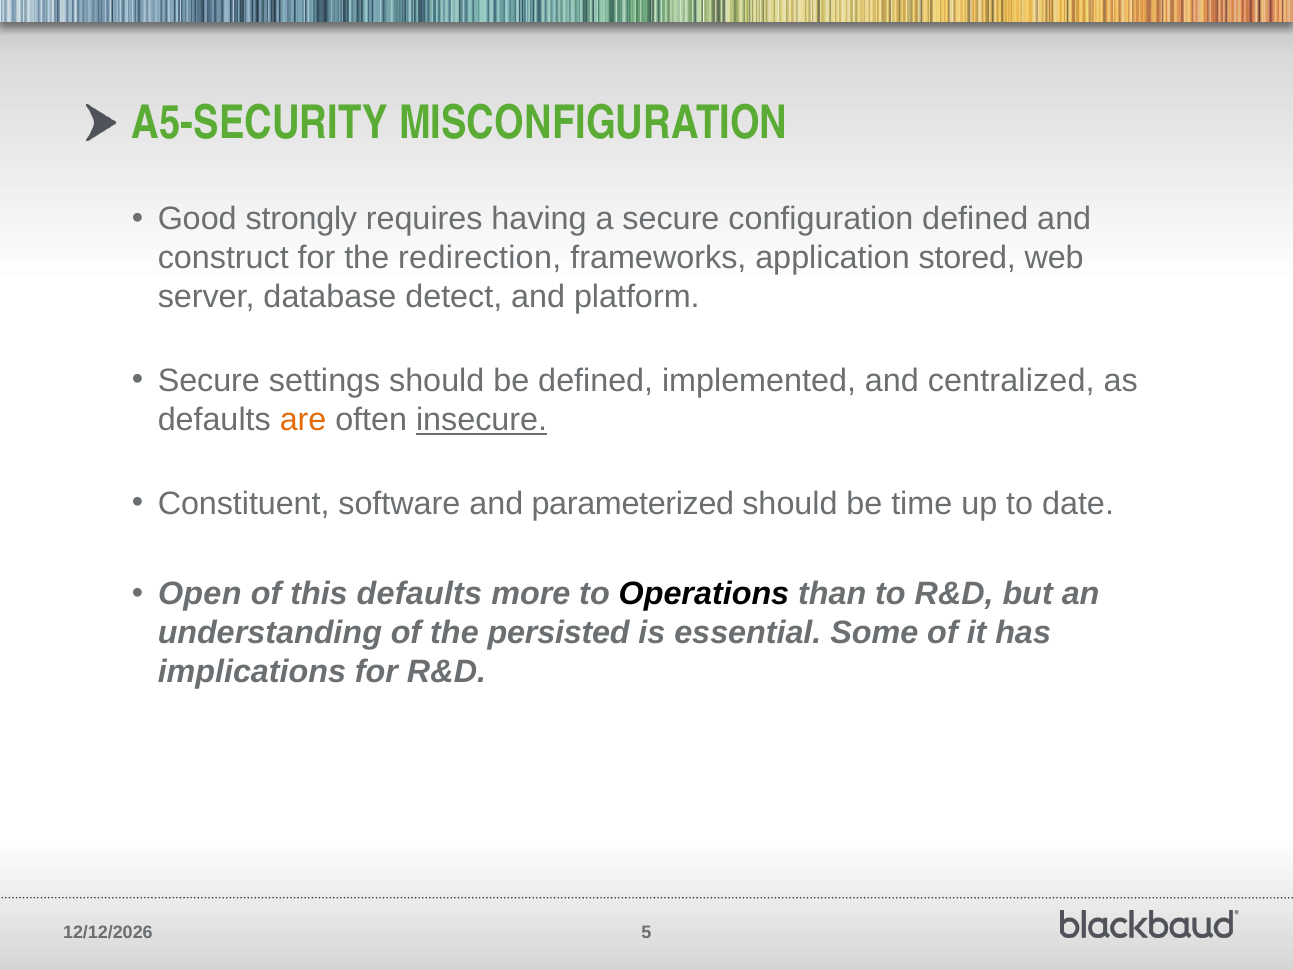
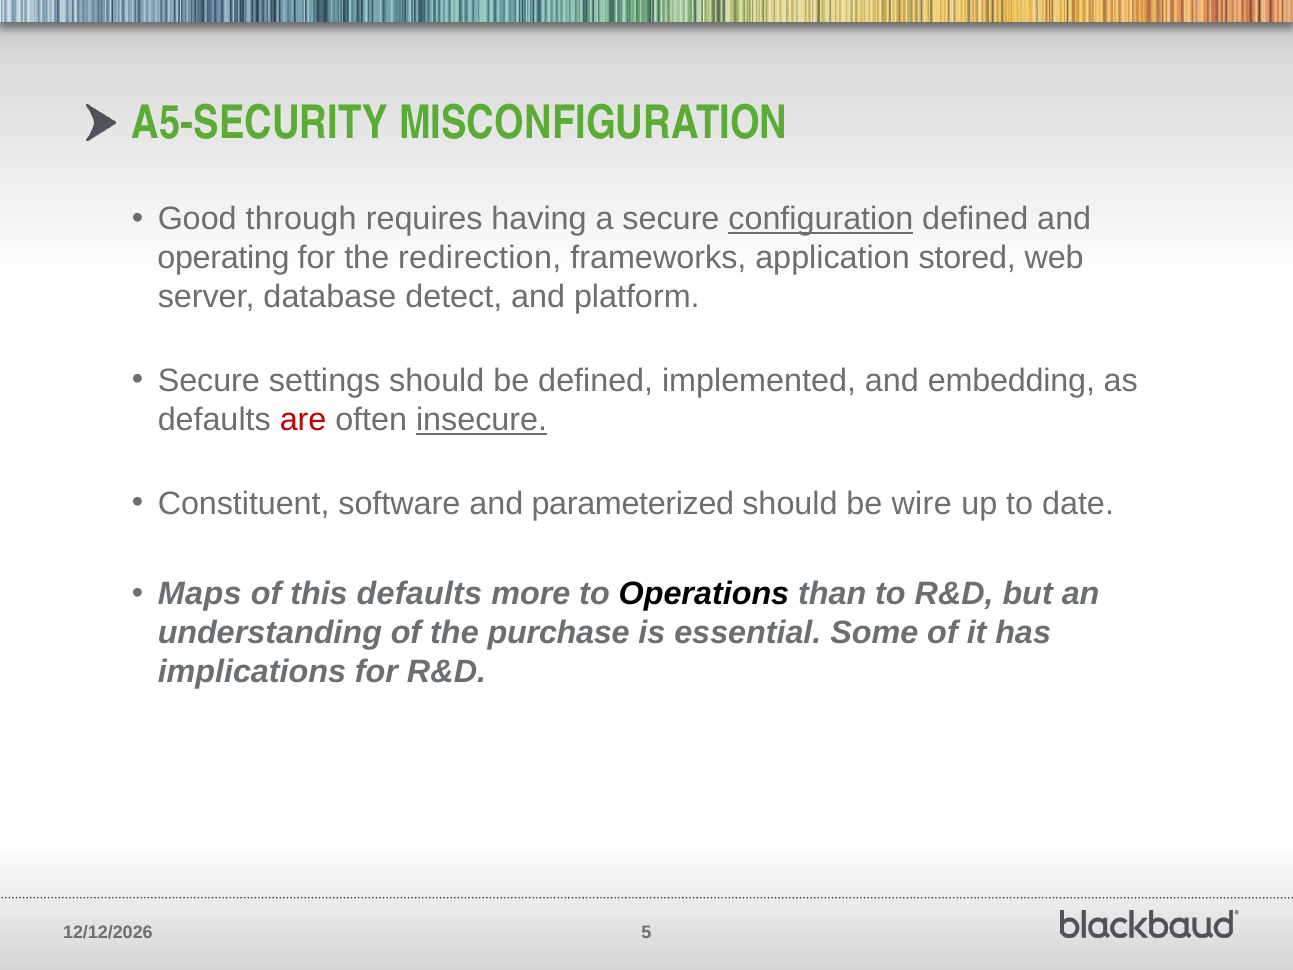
strongly: strongly -> through
configuration underline: none -> present
construct: construct -> operating
centralized: centralized -> embedding
are colour: orange -> red
time: time -> wire
Open: Open -> Maps
persisted: persisted -> purchase
